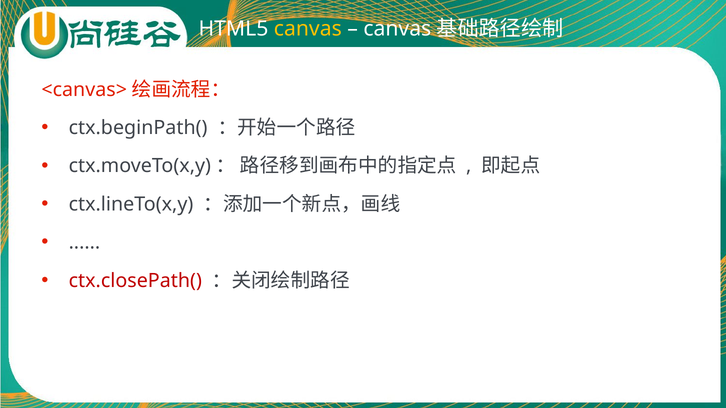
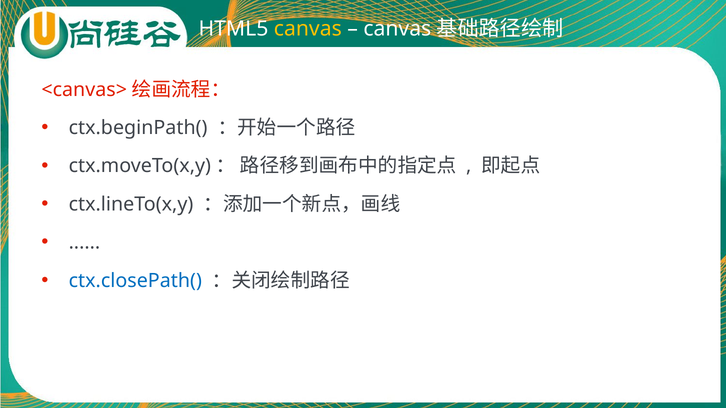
ctx.closePath( colour: red -> blue
